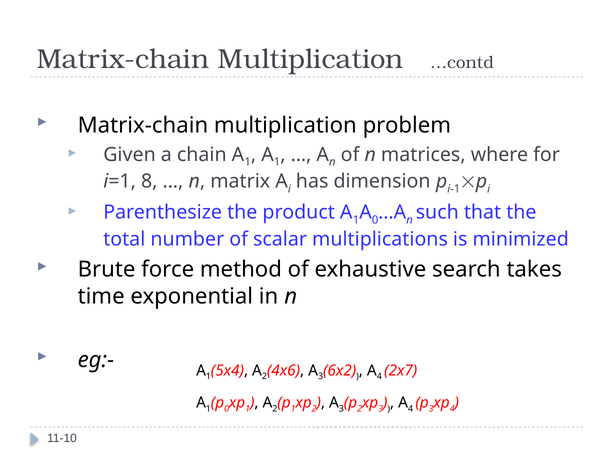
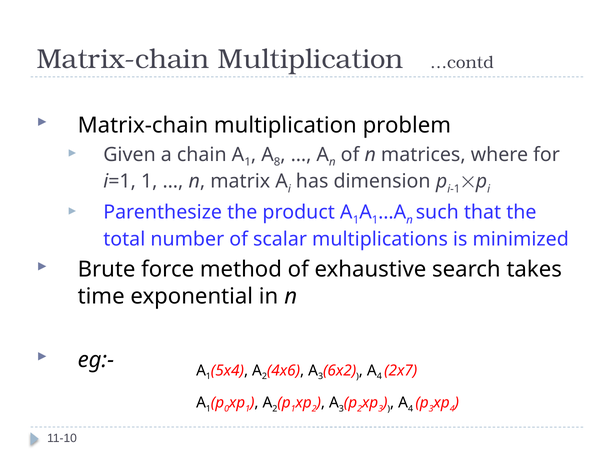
1 at (277, 162): 1 -> 8
i=1 8: 8 -> 1
0 at (375, 220): 0 -> 1
